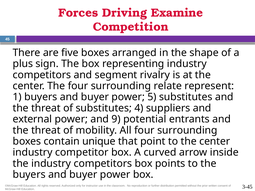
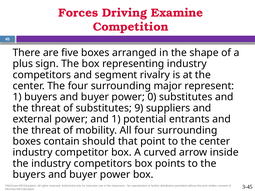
relate: relate -> major
5: 5 -> 0
4: 4 -> 9
and 9: 9 -> 1
unique: unique -> should
